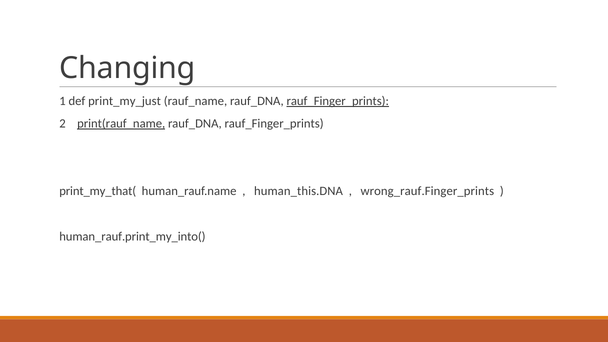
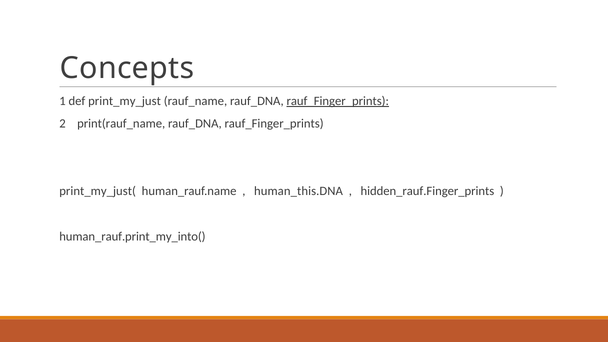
Changing: Changing -> Concepts
print(rauf_name underline: present -> none
print_my_that(: print_my_that( -> print_my_just(
wrong_rauf.Finger_prints: wrong_rauf.Finger_prints -> hidden_rauf.Finger_prints
